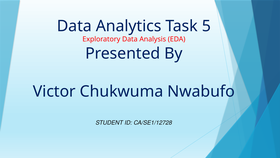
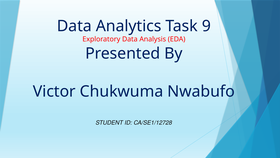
5: 5 -> 9
